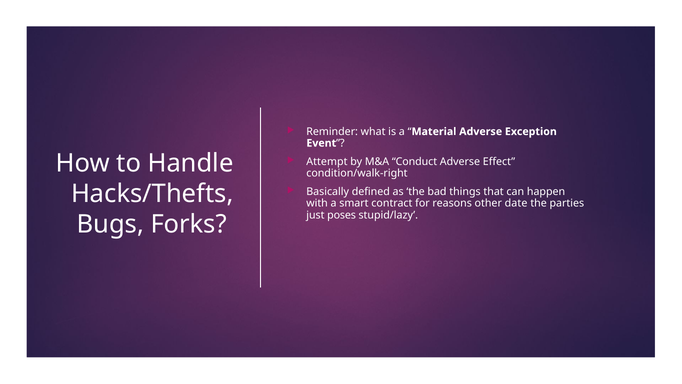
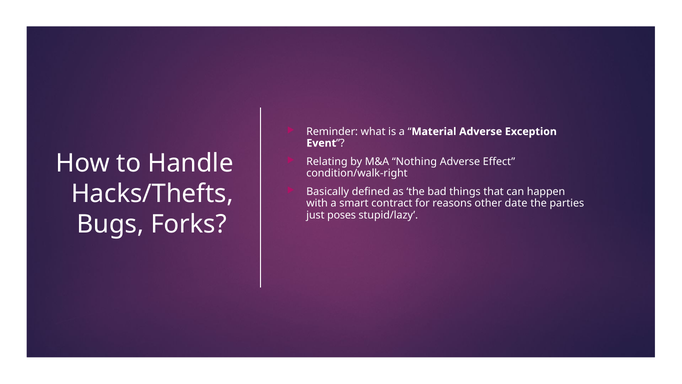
Attempt: Attempt -> Relating
Conduct: Conduct -> Nothing
